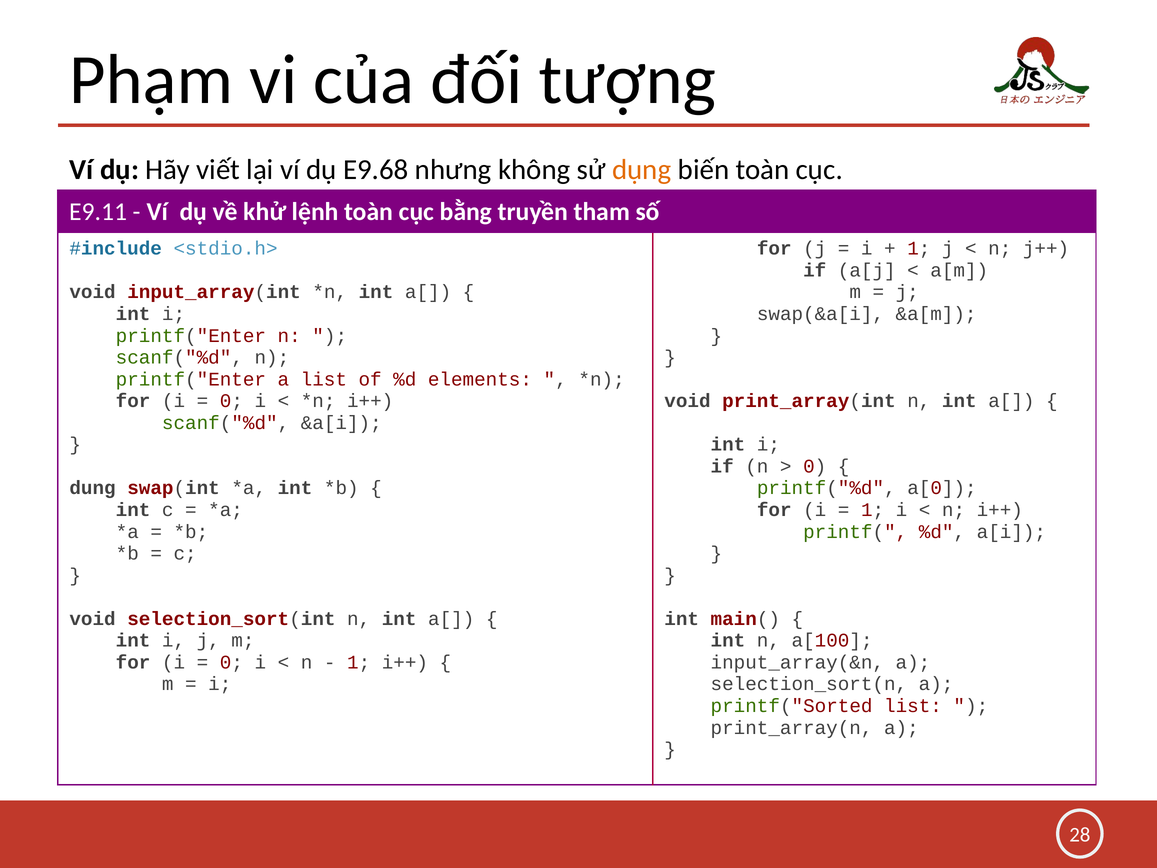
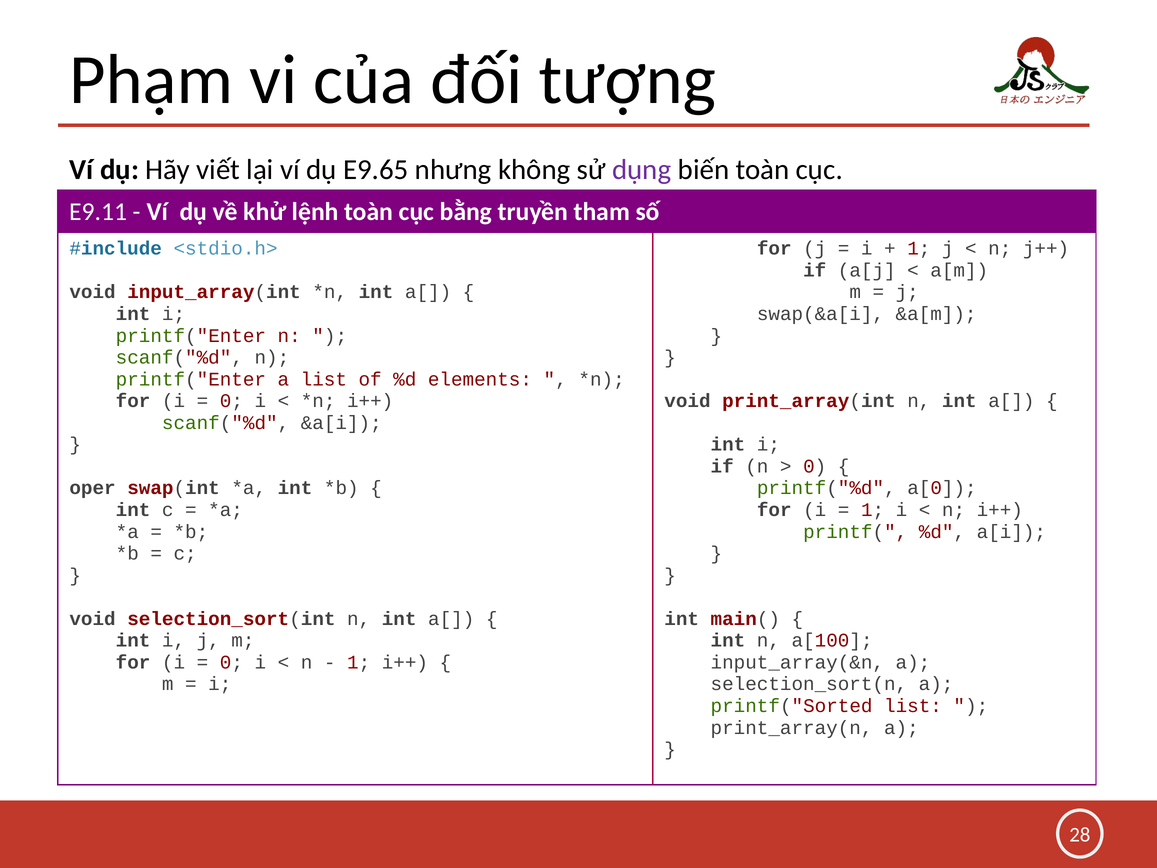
E9.68: E9.68 -> E9.65
dụng colour: orange -> purple
dung: dung -> oper
